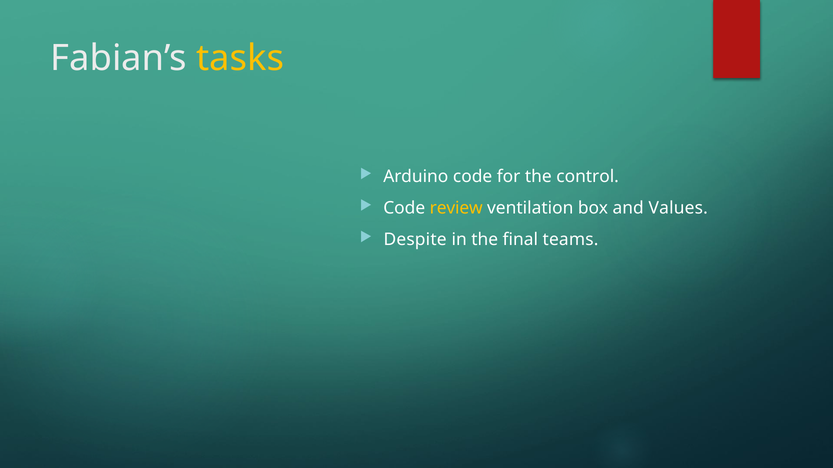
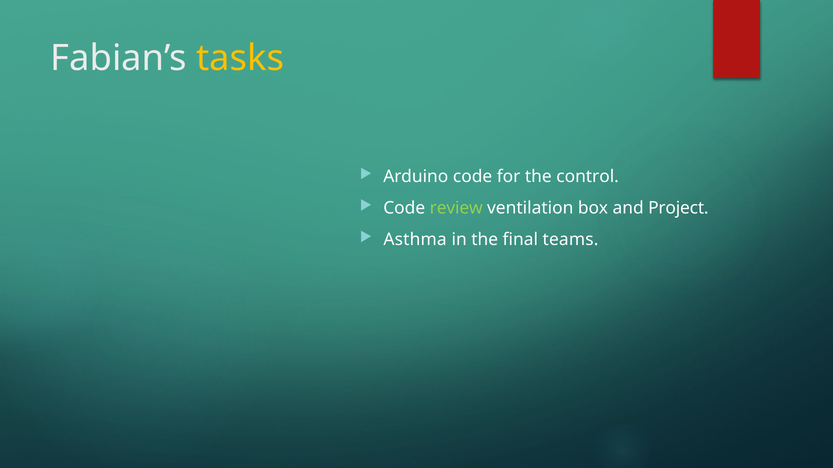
review colour: yellow -> light green
Values: Values -> Project
Despite: Despite -> Asthma
